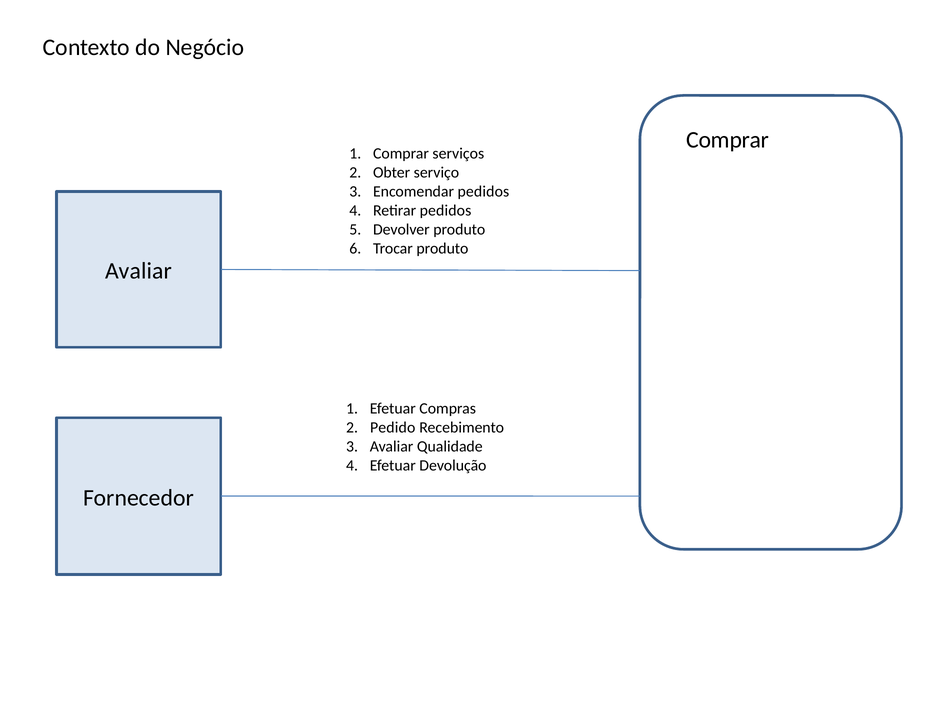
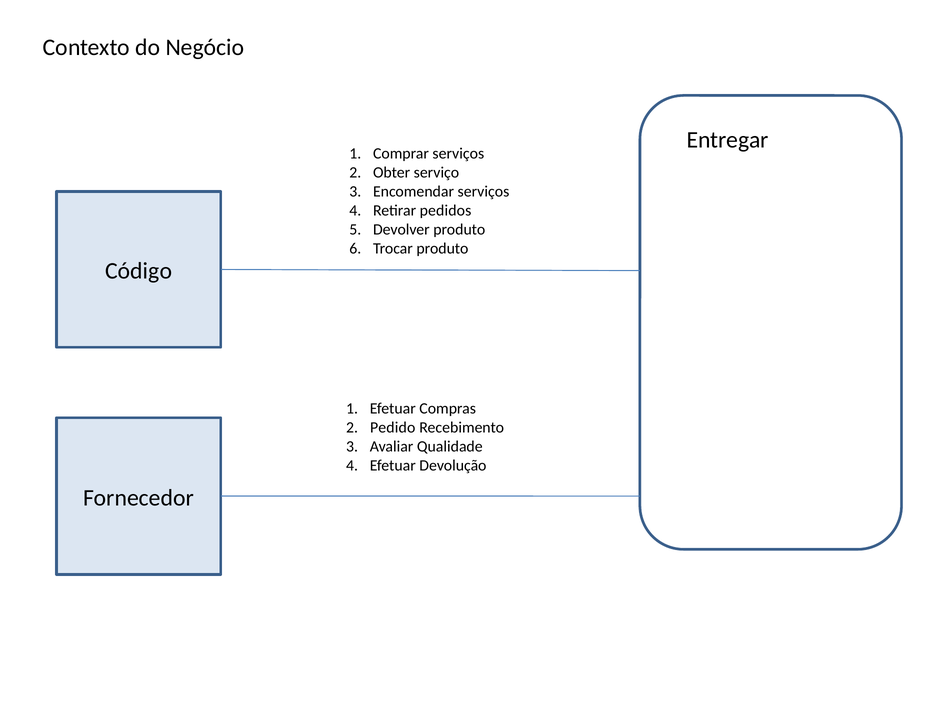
Comprar at (728, 140): Comprar -> Entregar
Encomendar pedidos: pedidos -> serviços
Avaliar at (139, 271): Avaliar -> Código
